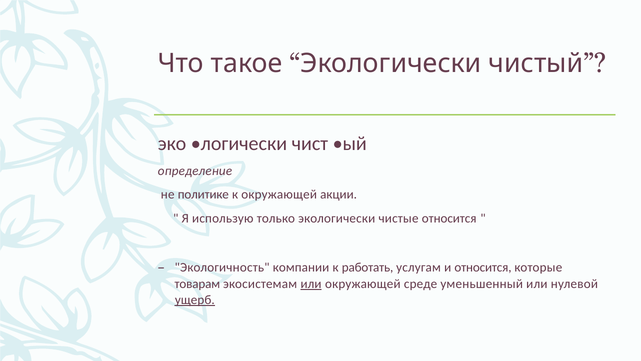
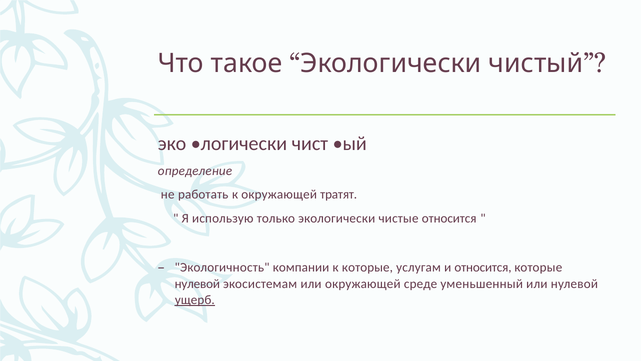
политике: политике -> работать
акции: акции -> тратят
к работать: работать -> которые
товарам at (197, 283): товарам -> нулевой
или at (311, 283) underline: present -> none
